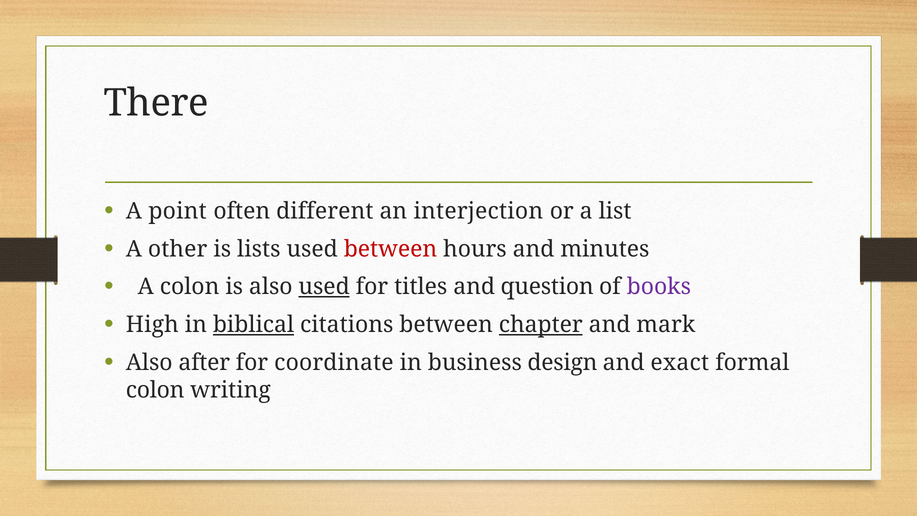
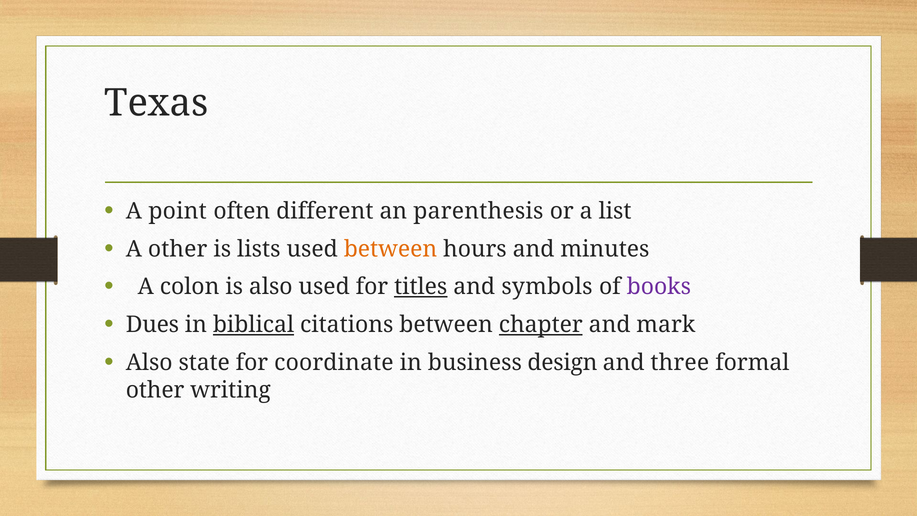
There: There -> Texas
interjection: interjection -> parenthesis
between at (391, 249) colour: red -> orange
used at (324, 287) underline: present -> none
titles underline: none -> present
question: question -> symbols
High: High -> Dues
after: after -> state
exact: exact -> three
colon at (155, 390): colon -> other
